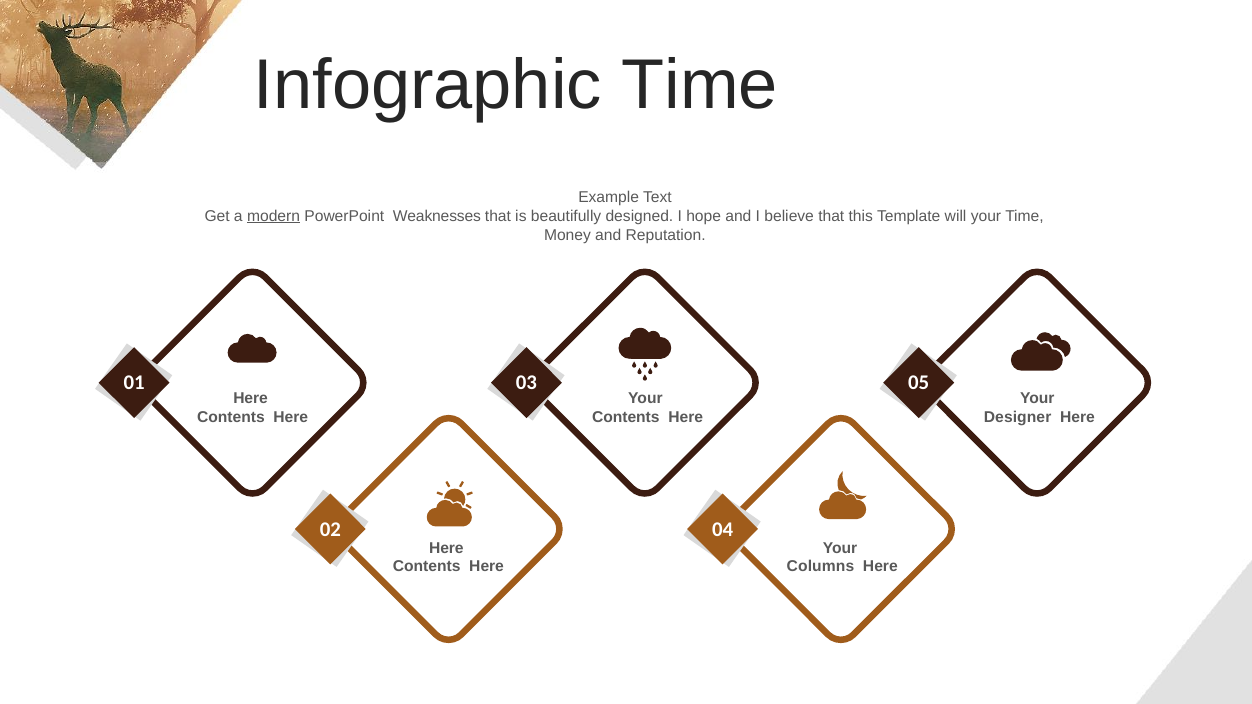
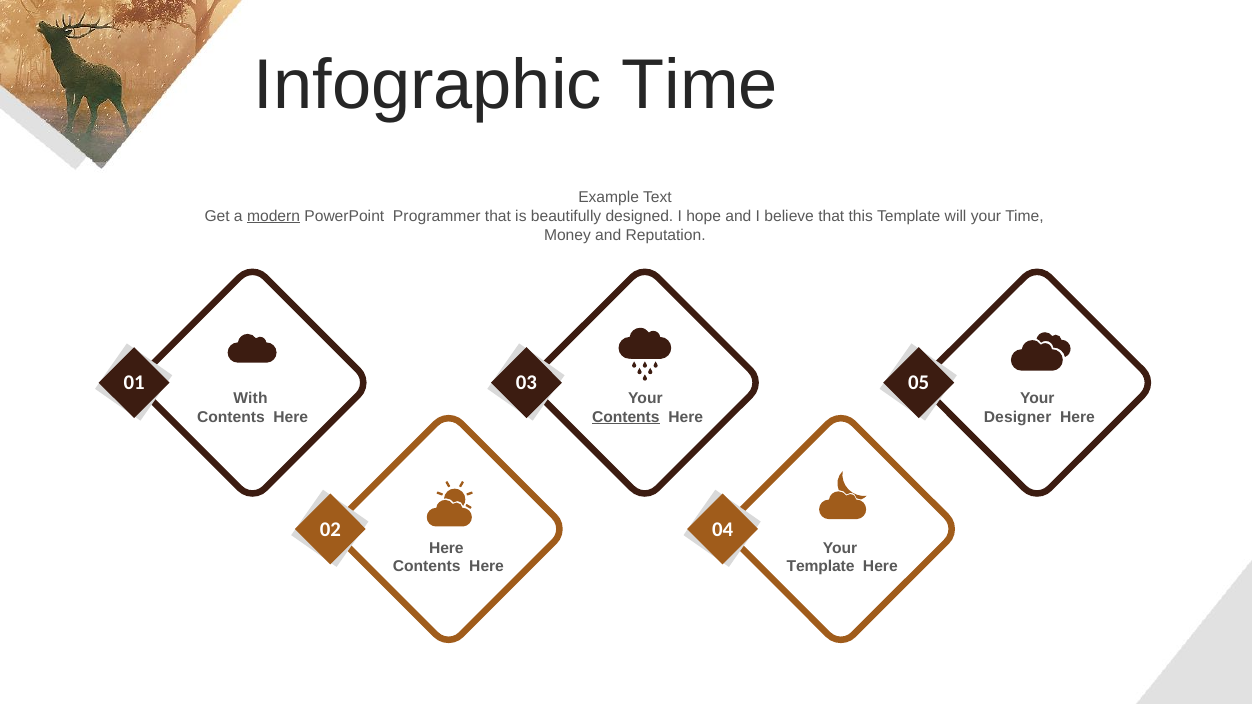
Weaknesses: Weaknesses -> Programmer
Here at (251, 399): Here -> With
Contents at (626, 417) underline: none -> present
Columns at (820, 567): Columns -> Template
